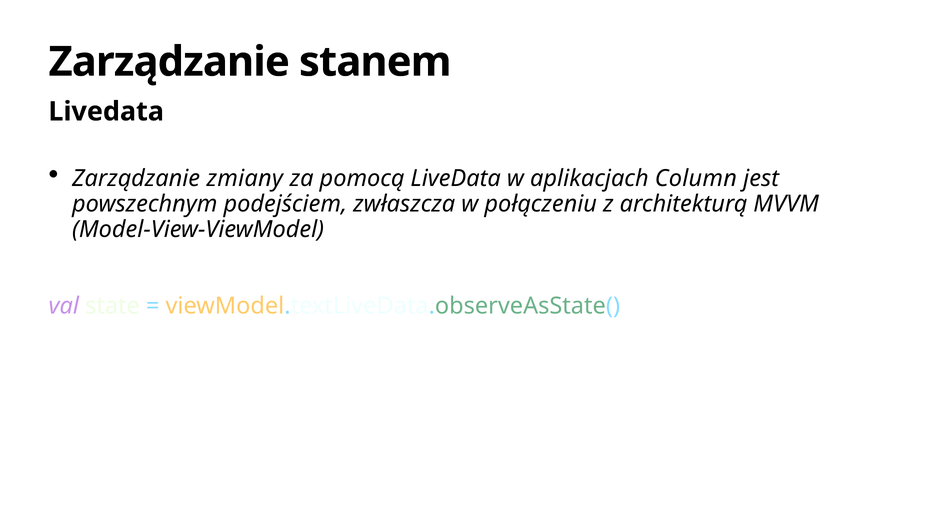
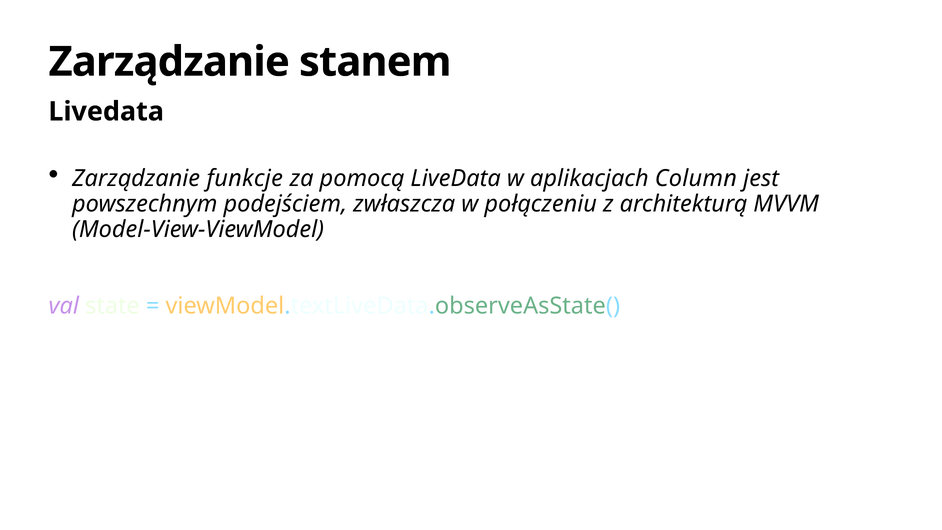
zmiany: zmiany -> funkcje
